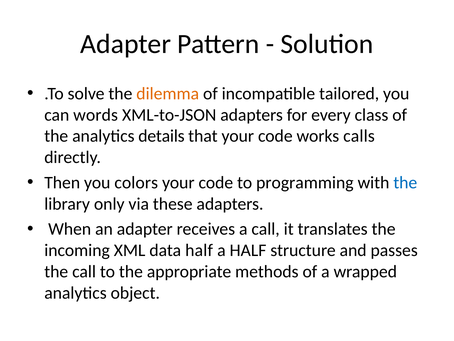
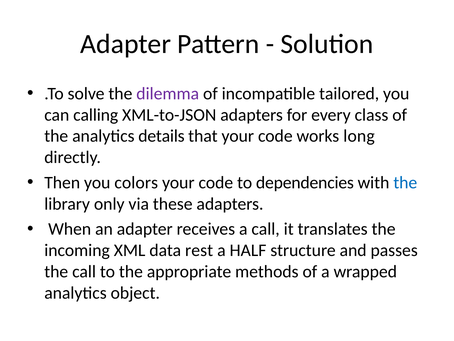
dilemma colour: orange -> purple
words: words -> calling
calls: calls -> long
programming: programming -> dependencies
data half: half -> rest
